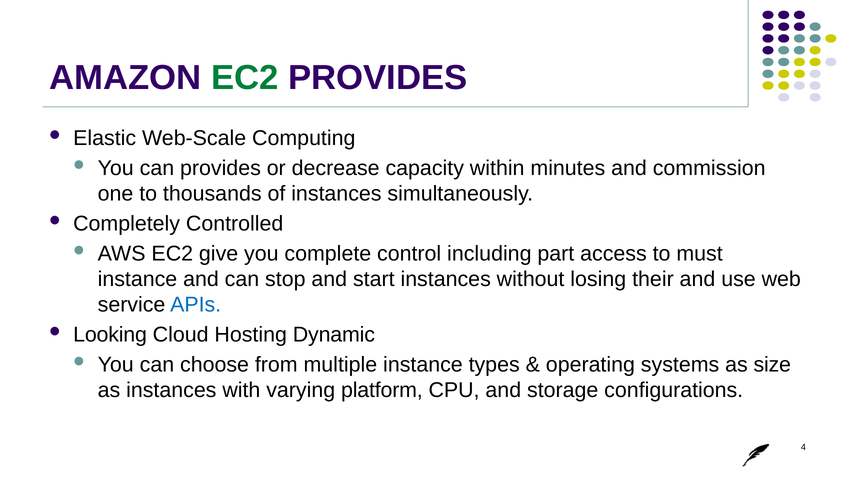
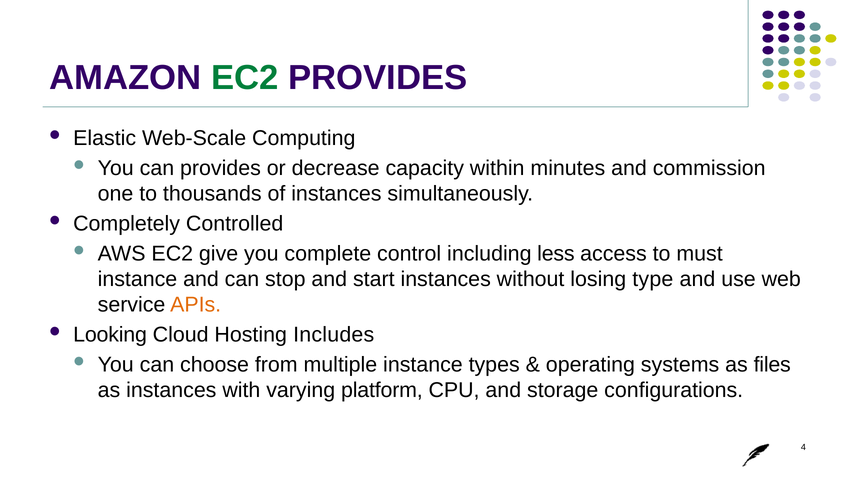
part: part -> less
their: their -> type
APIs colour: blue -> orange
Dynamic: Dynamic -> Includes
size: size -> files
